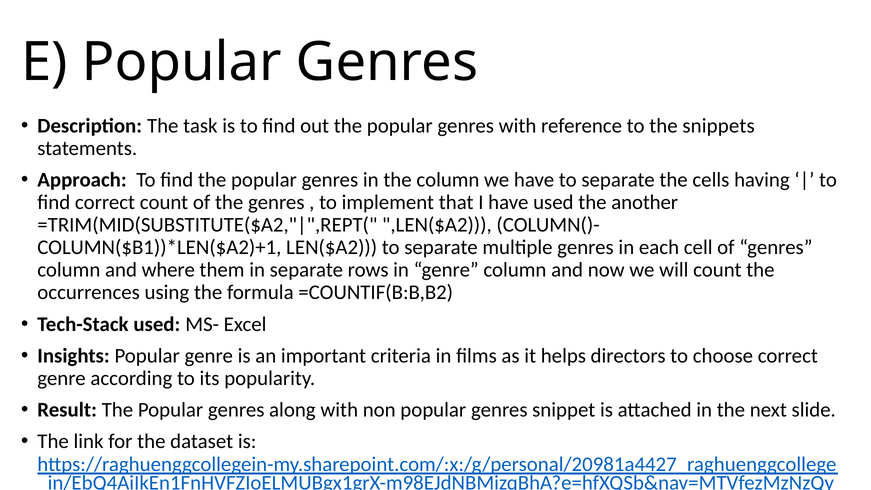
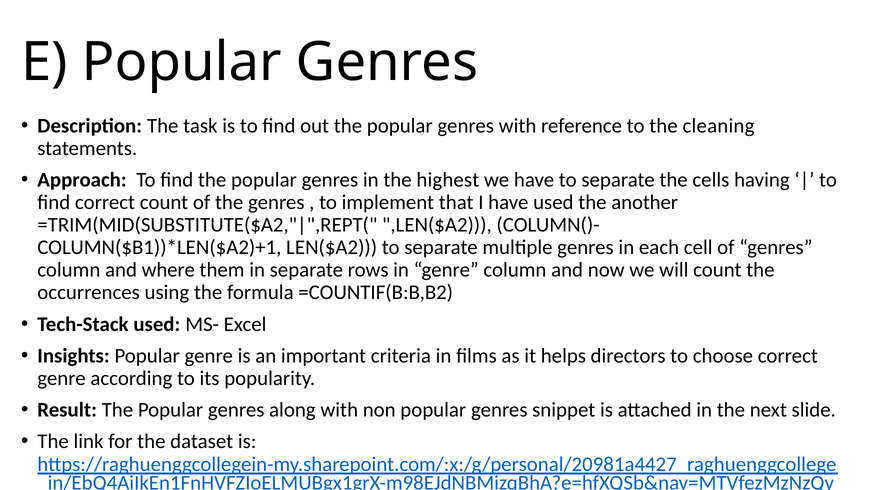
snippets: snippets -> cleaning
the column: column -> highest
